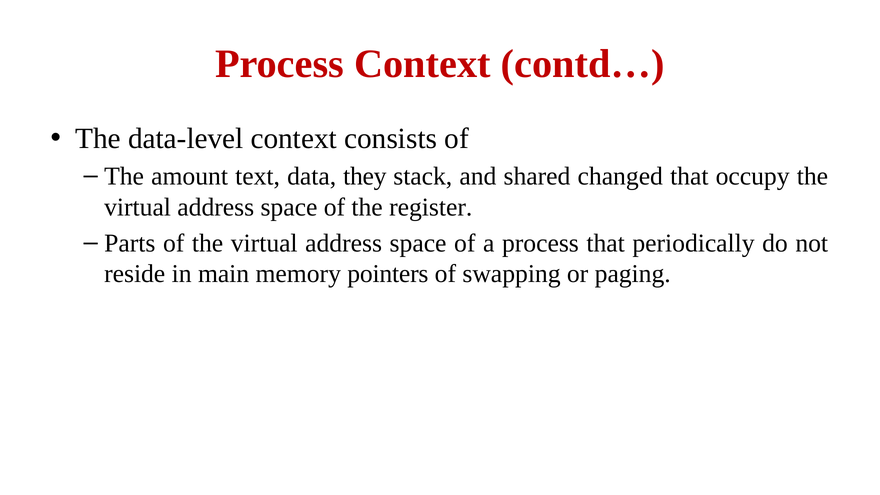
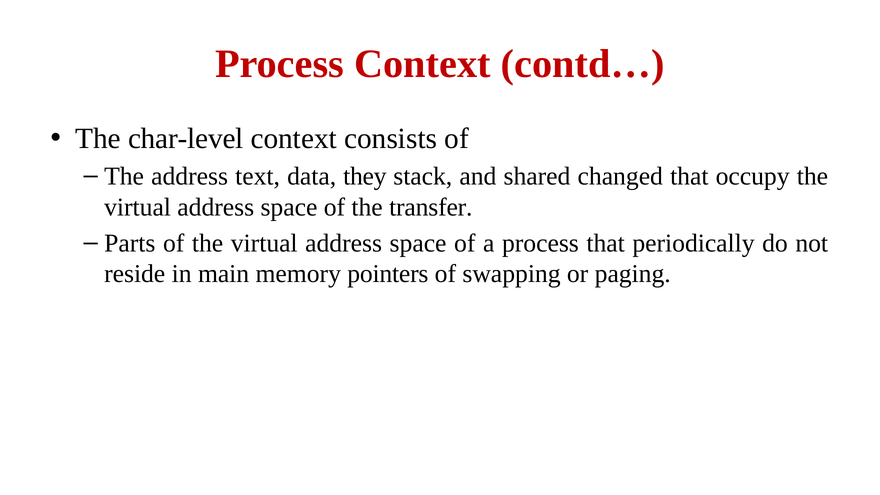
data-level: data-level -> char-level
The amount: amount -> address
register: register -> transfer
